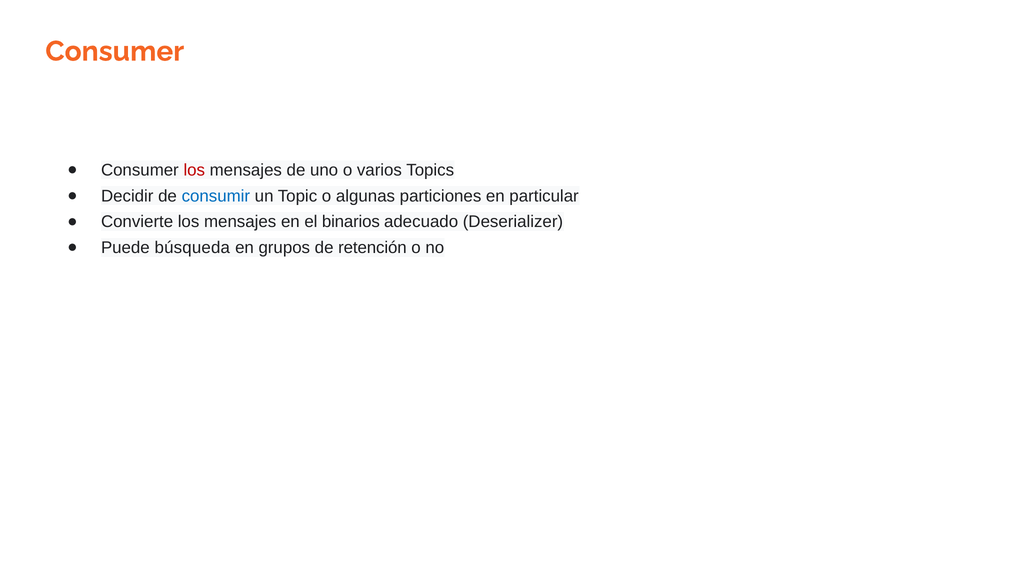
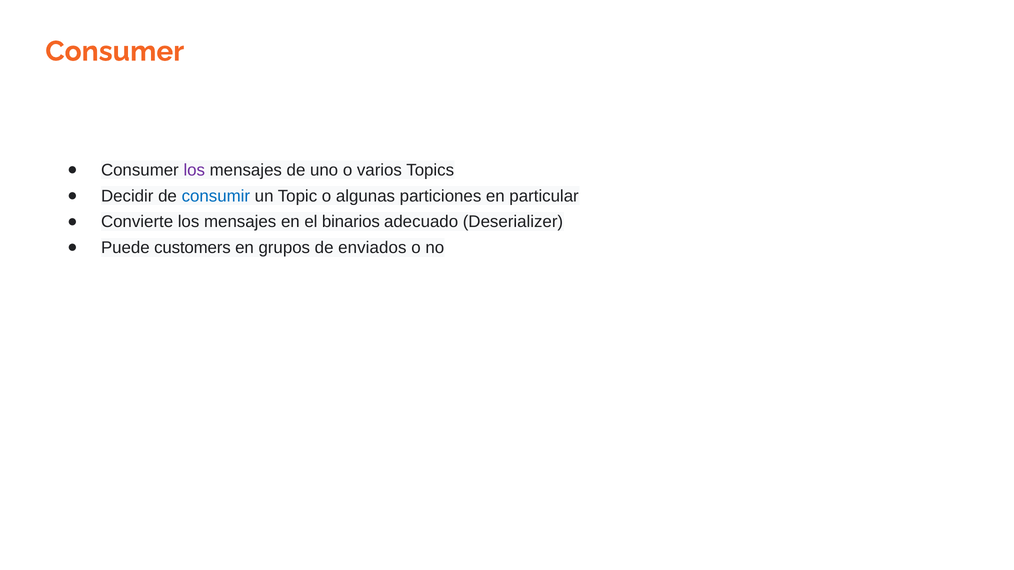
los at (194, 170) colour: red -> purple
búsqueda: búsqueda -> customers
retención: retención -> enviados
